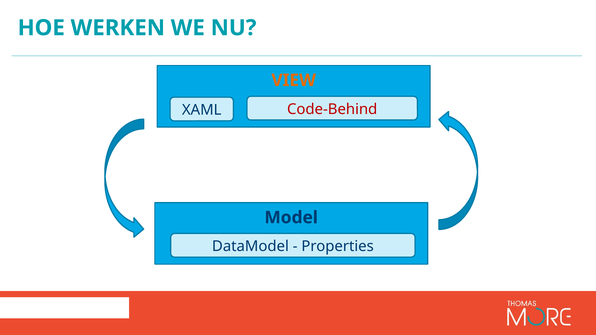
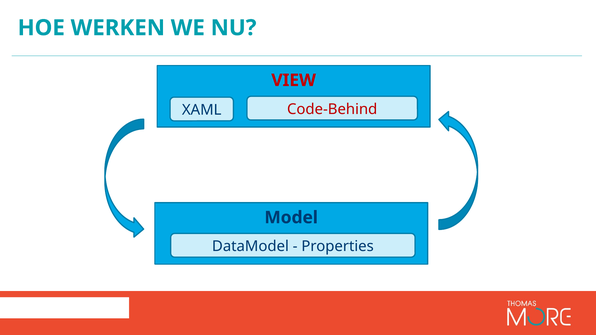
VIEW colour: orange -> red
